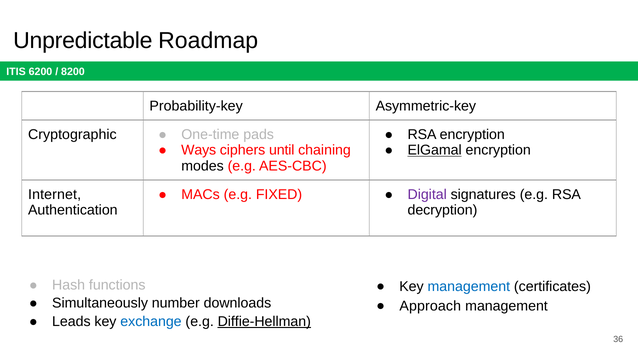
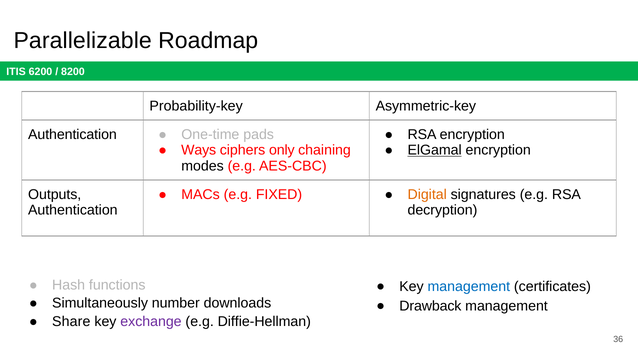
Unpredictable: Unpredictable -> Parallelizable
Cryptographic at (72, 134): Cryptographic -> Authentication
until: until -> only
Digital colour: purple -> orange
Internet: Internet -> Outputs
Approach: Approach -> Drawback
Leads: Leads -> Share
exchange colour: blue -> purple
Diffie-Hellman underline: present -> none
